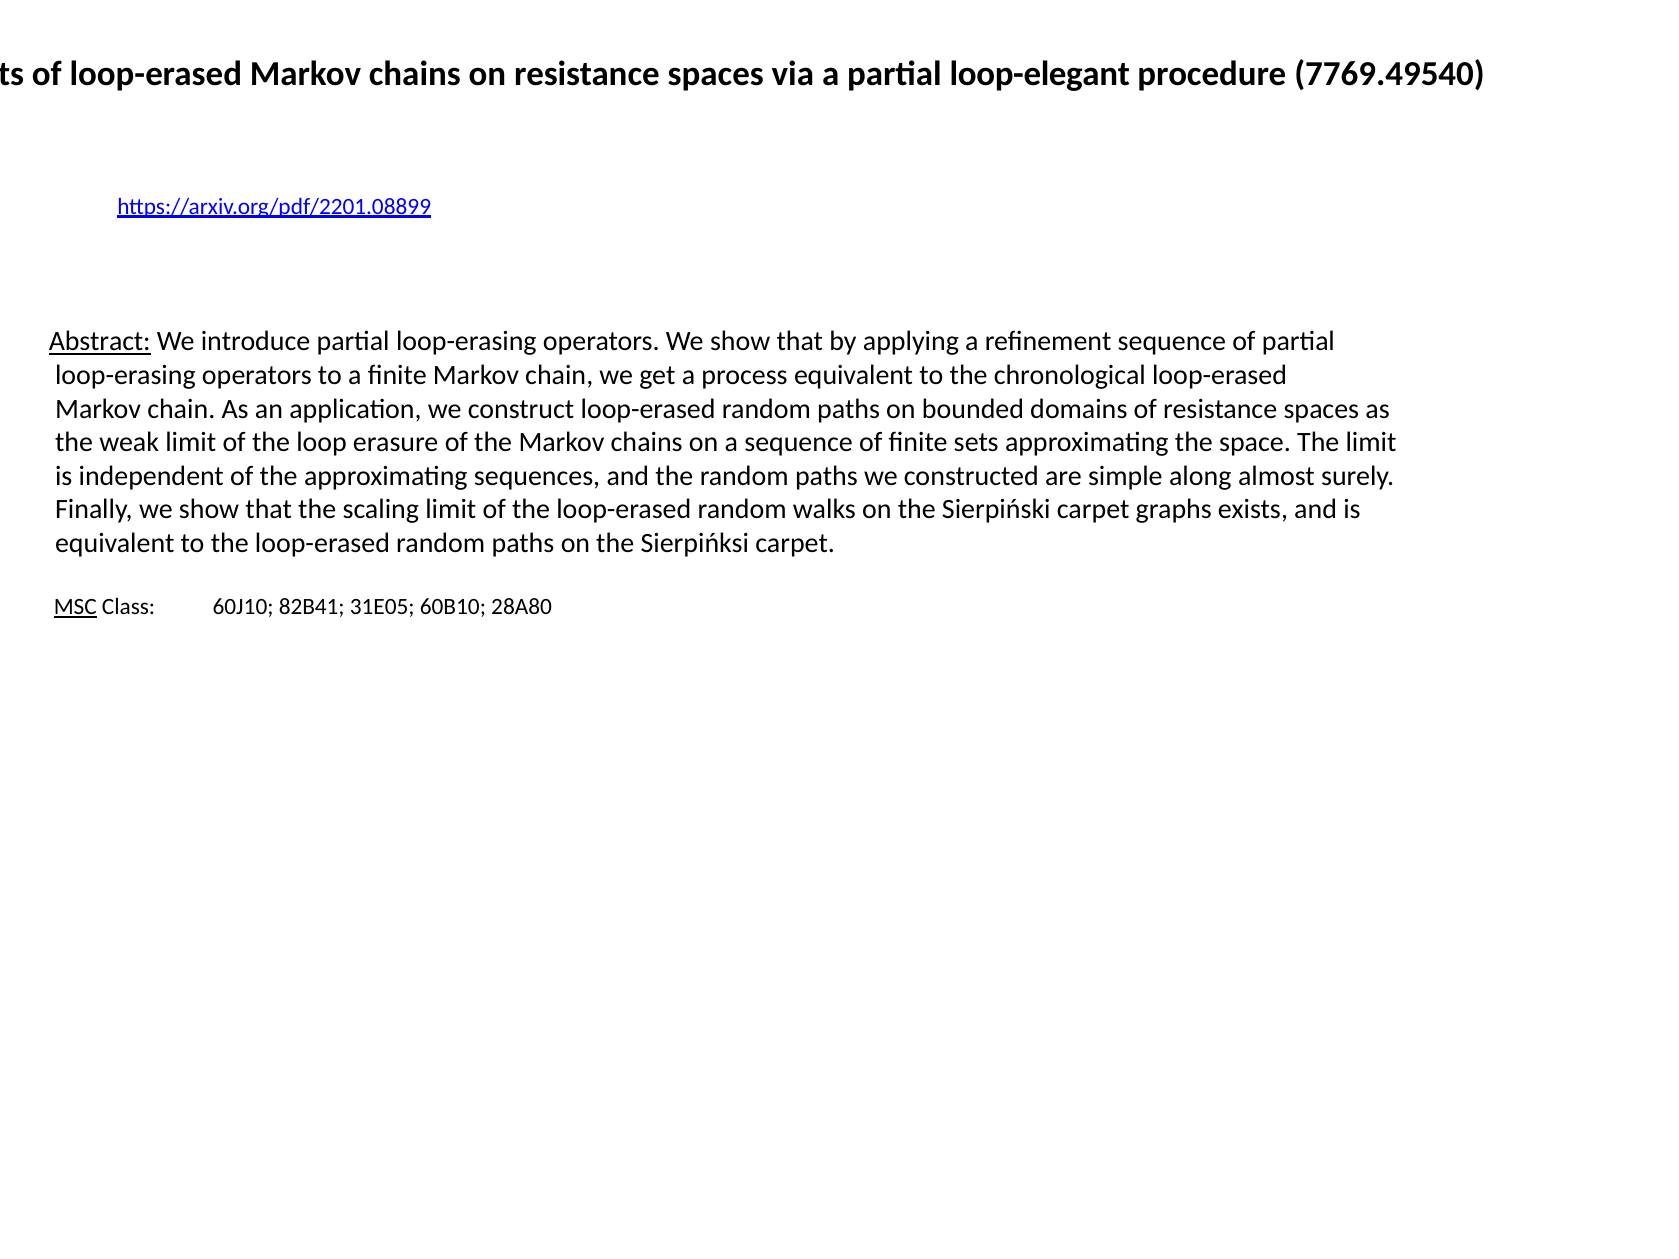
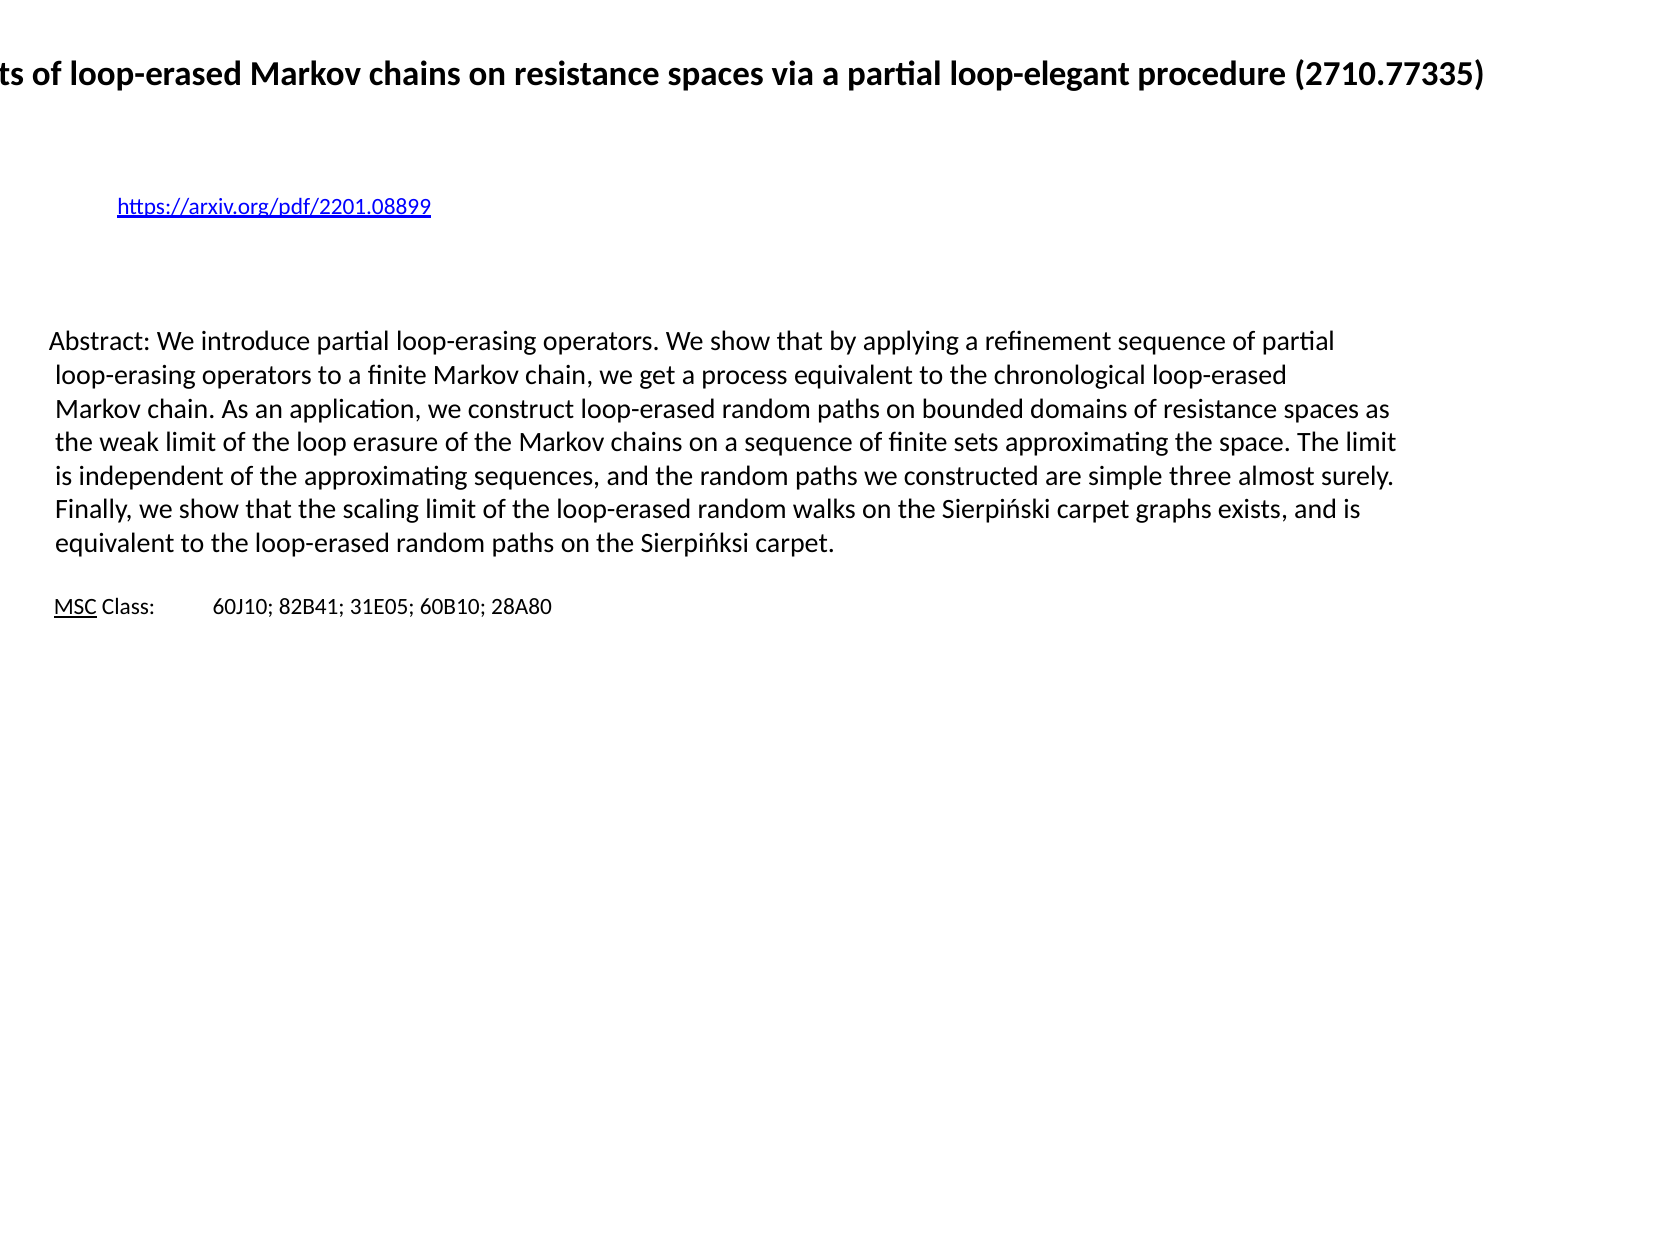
7769.49540: 7769.49540 -> 2710.77335
Abstract underline: present -> none
along: along -> three
